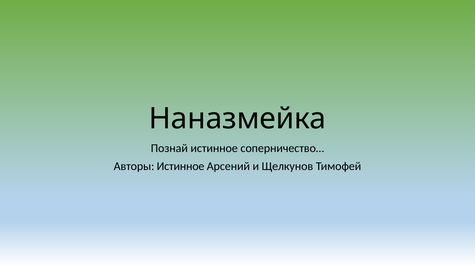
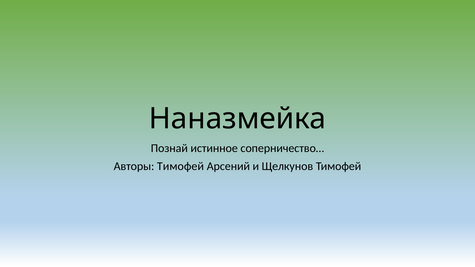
Авторы Истинное: Истинное -> Тимофей
